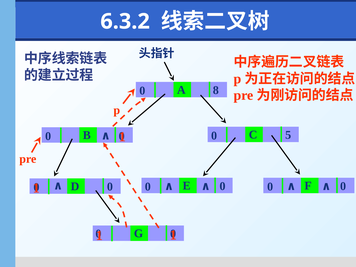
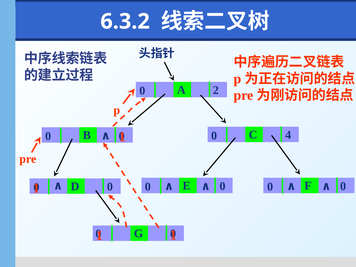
8: 8 -> 2
5: 5 -> 4
